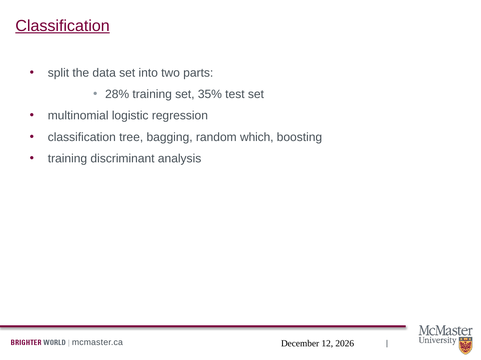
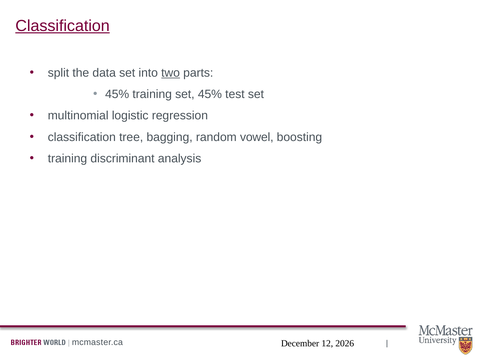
two underline: none -> present
28% at (117, 94): 28% -> 45%
set 35%: 35% -> 45%
which: which -> vowel
